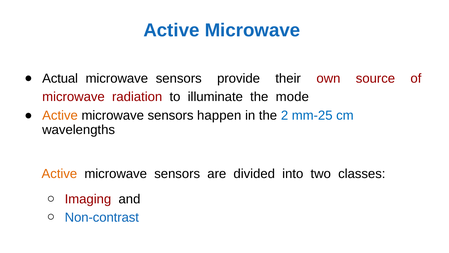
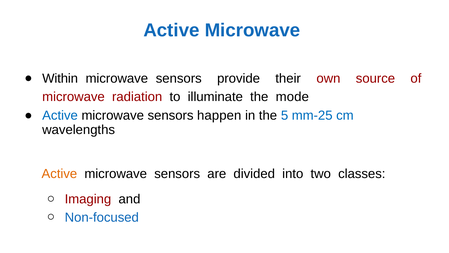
Actual: Actual -> Within
Active at (60, 115) colour: orange -> blue
2: 2 -> 5
Non-contrast: Non-contrast -> Non-focused
